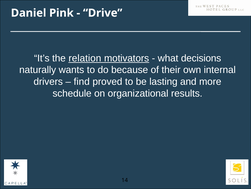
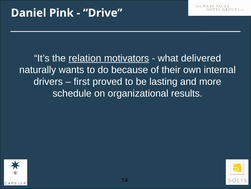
decisions: decisions -> delivered
find: find -> first
